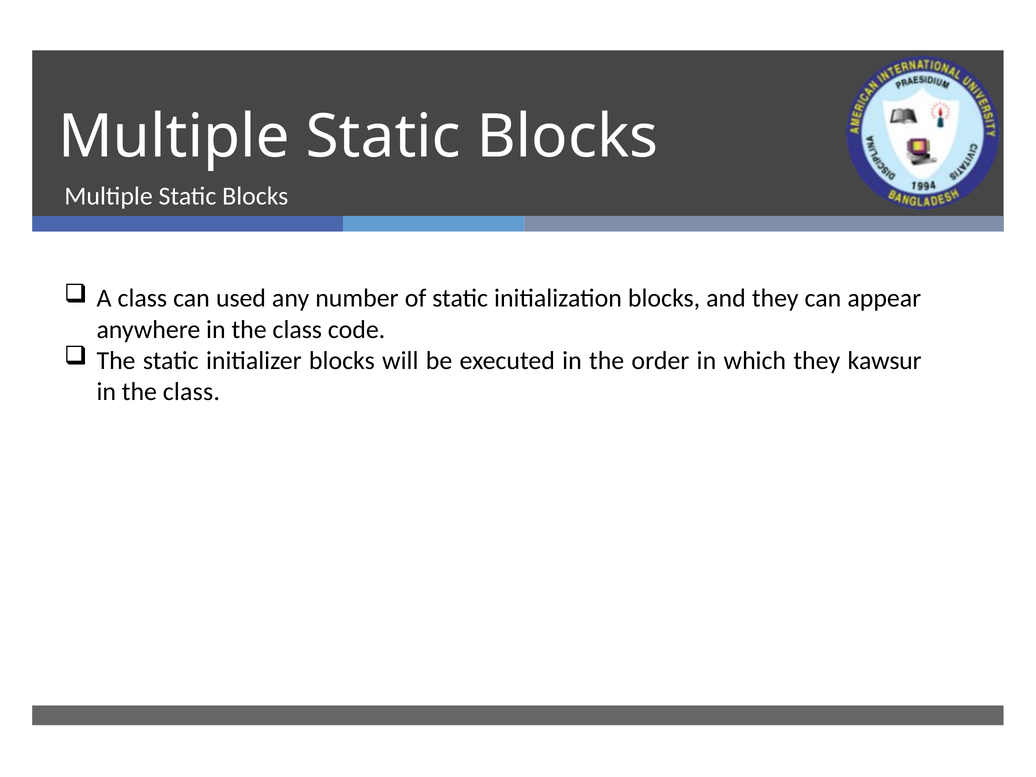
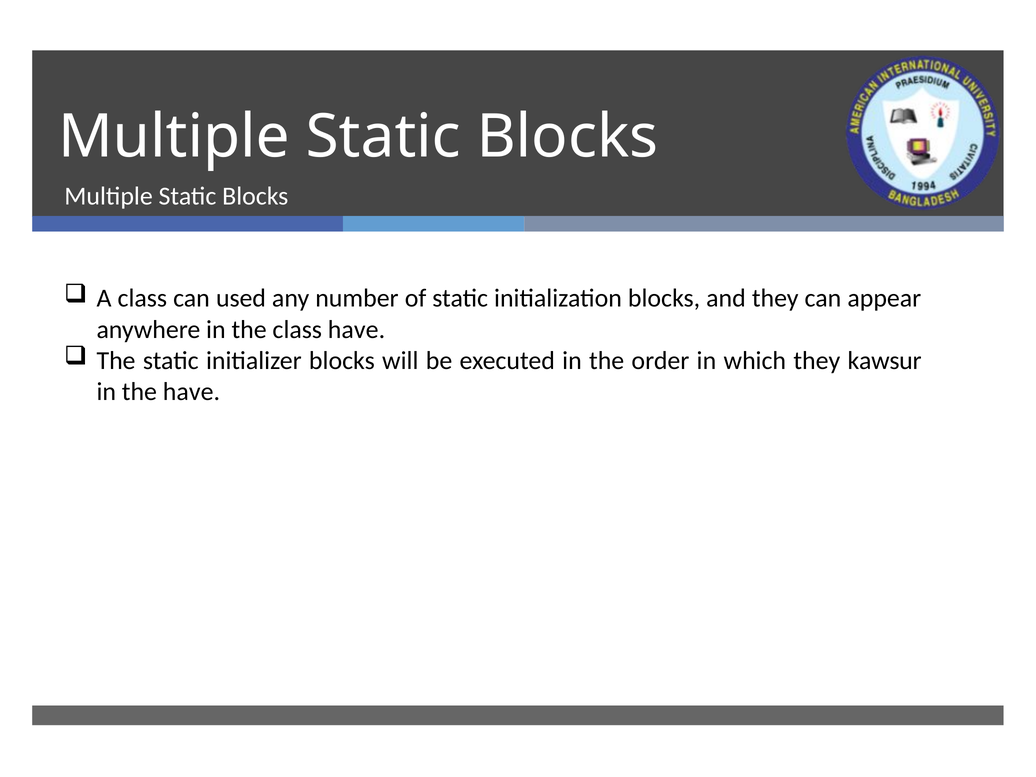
class code: code -> have
class at (191, 392): class -> have
